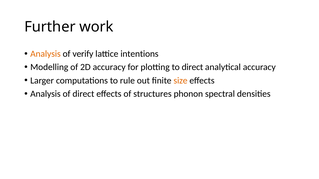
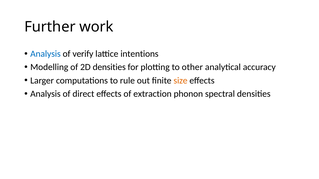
Analysis at (45, 54) colour: orange -> blue
2D accuracy: accuracy -> densities
to direct: direct -> other
structures: structures -> extraction
